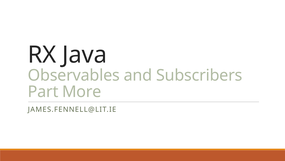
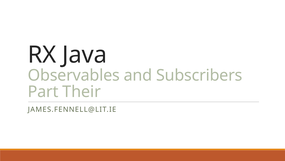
More: More -> Their
